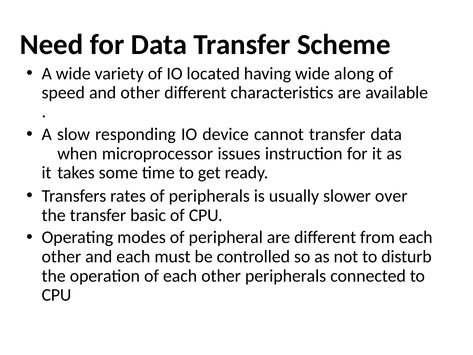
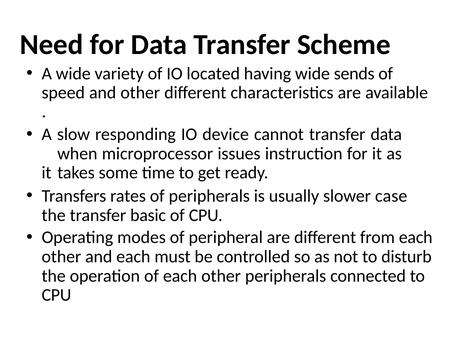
along: along -> sends
over: over -> case
